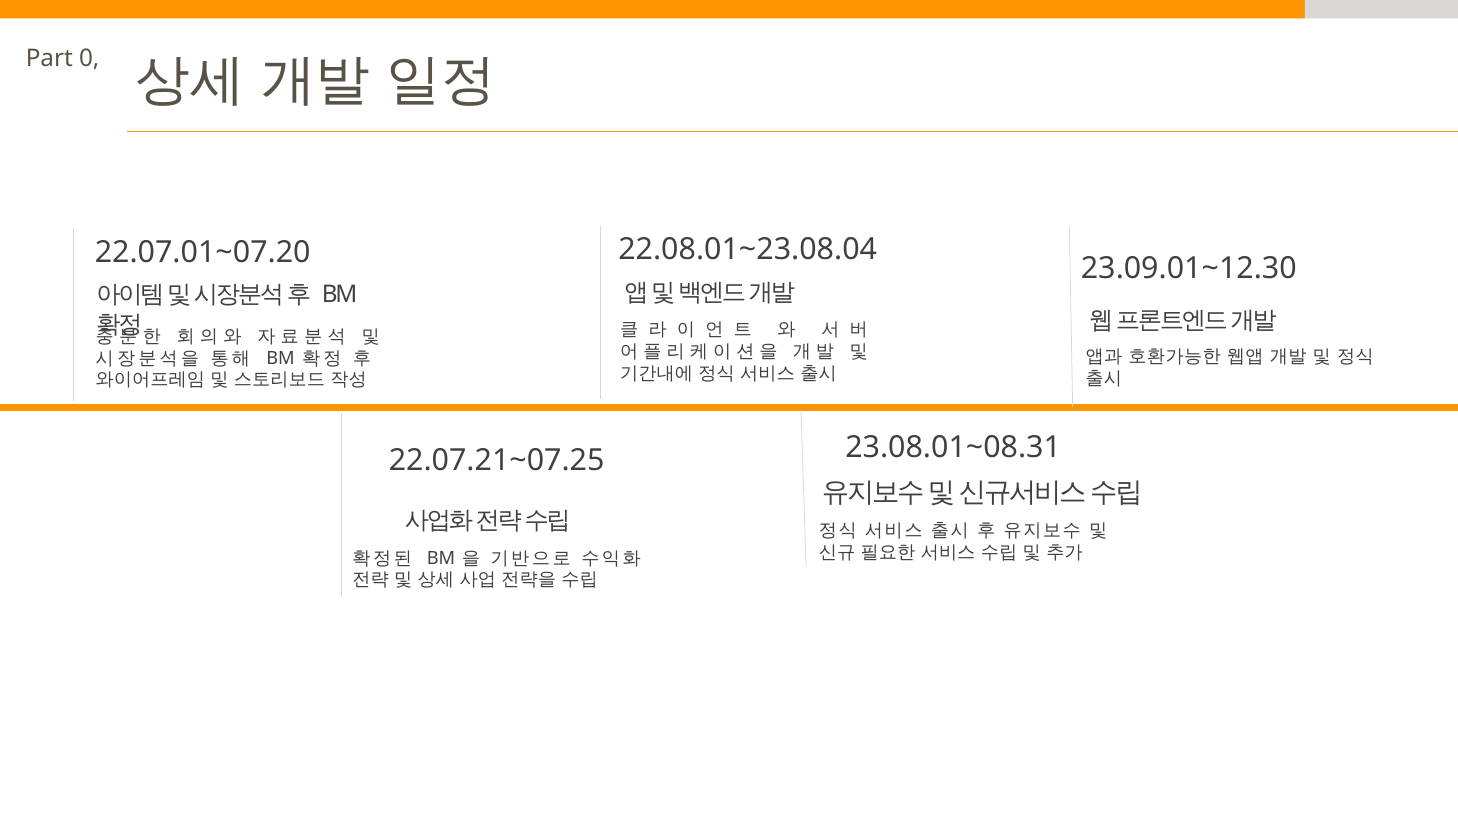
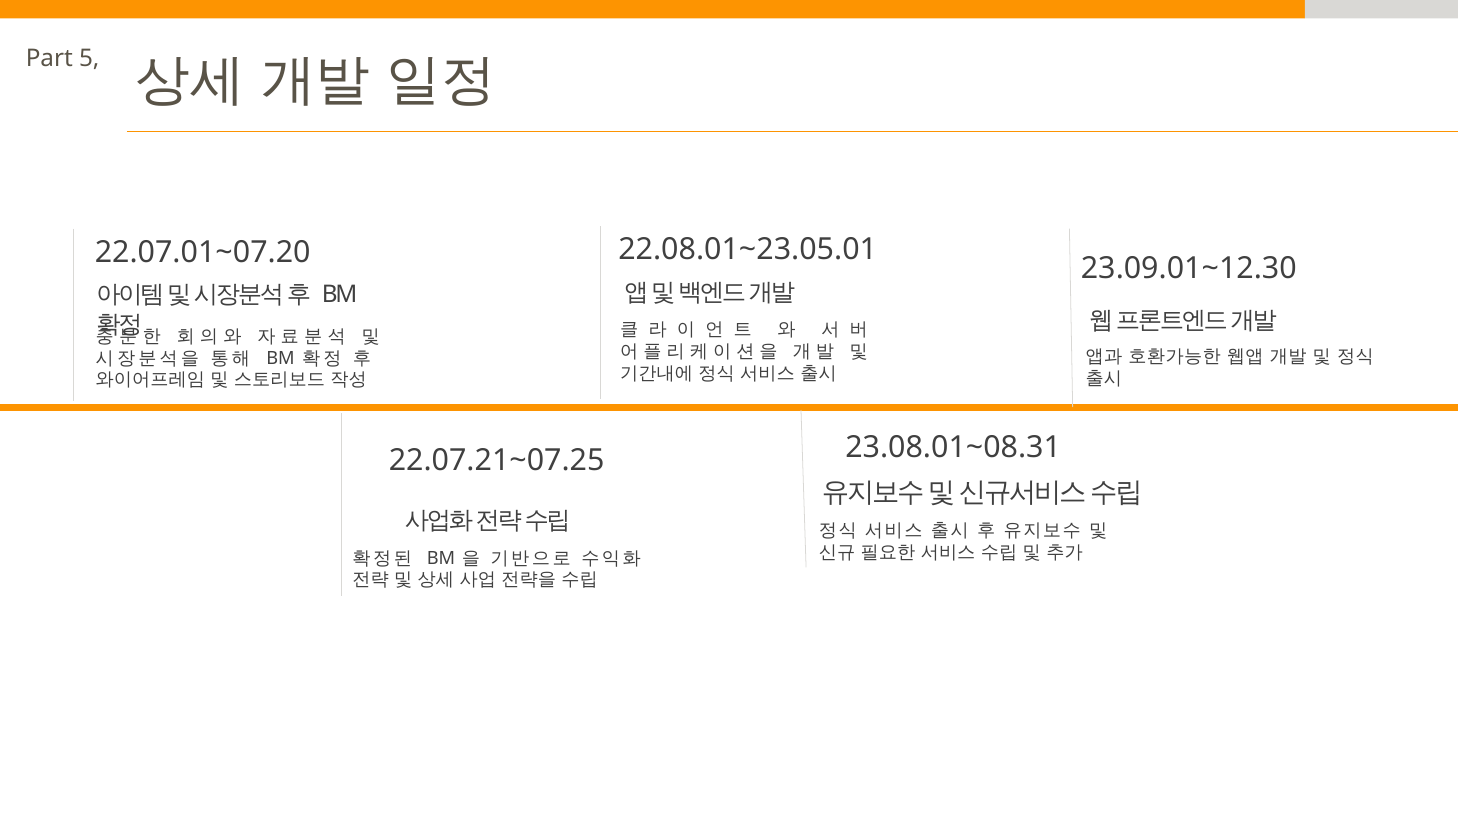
0: 0 -> 5
22.08.01~23.08.04: 22.08.01~23.08.04 -> 22.08.01~23.05.01
